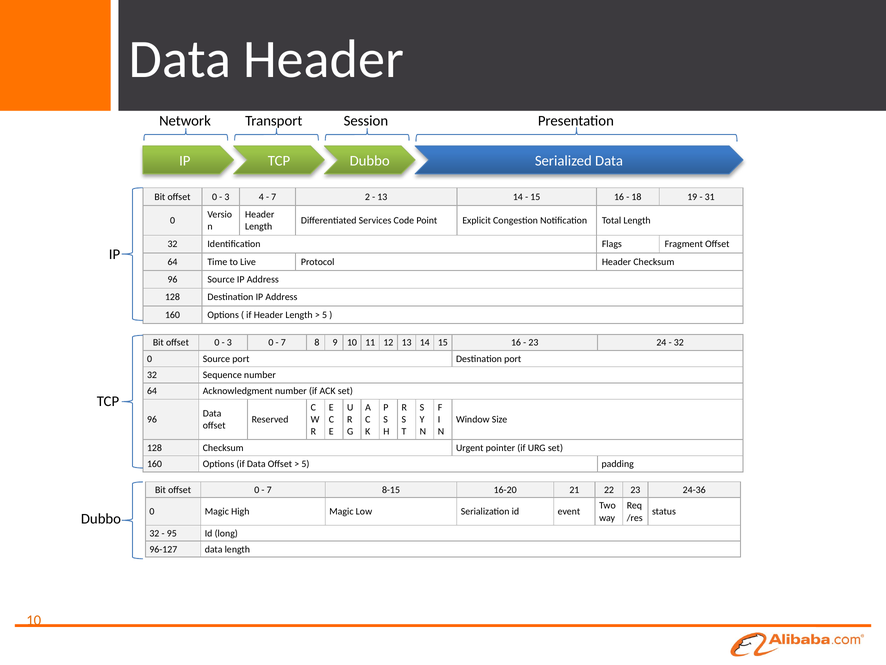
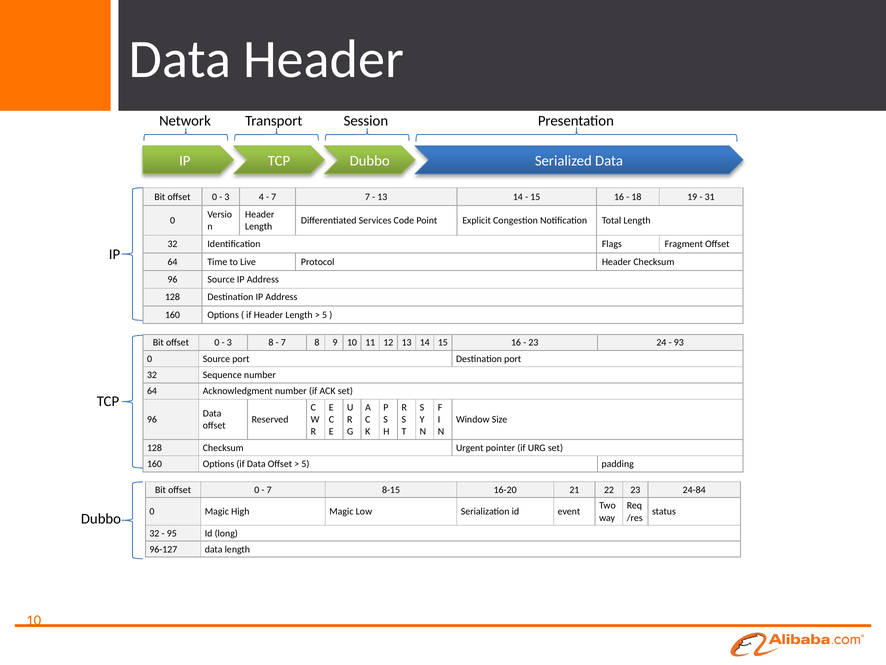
7 2: 2 -> 7
3 0: 0 -> 8
32 at (679, 342): 32 -> 93
24-36: 24-36 -> 24-84
